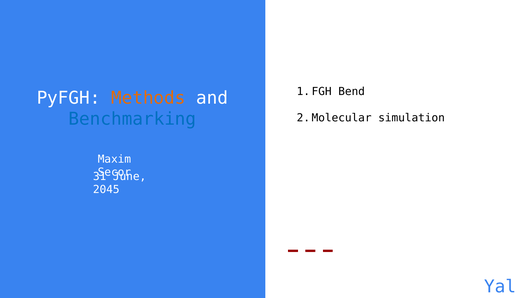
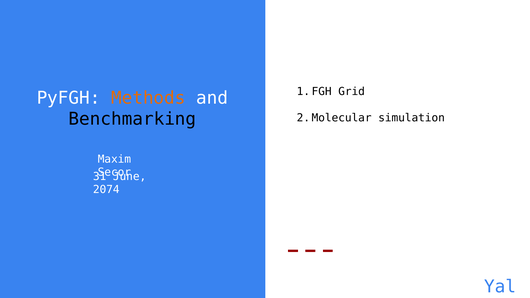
Bend: Bend -> Grid
Benchmarking colour: blue -> black
2045: 2045 -> 2074
